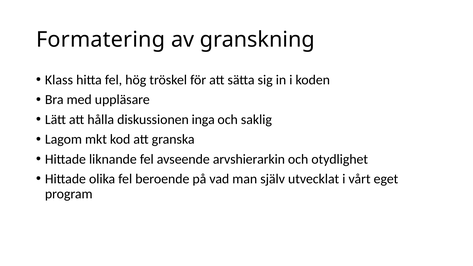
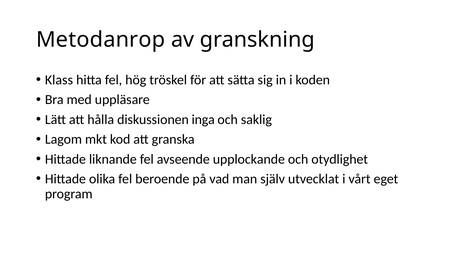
Formatering: Formatering -> Metodanrop
arvshierarkin: arvshierarkin -> upplockande
